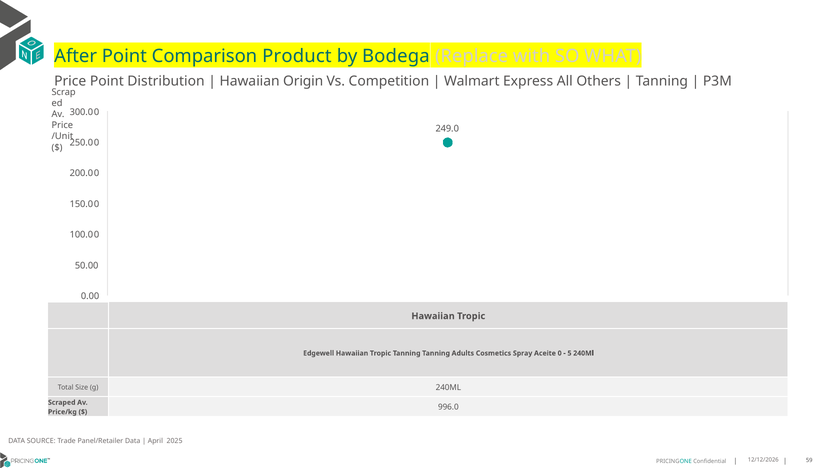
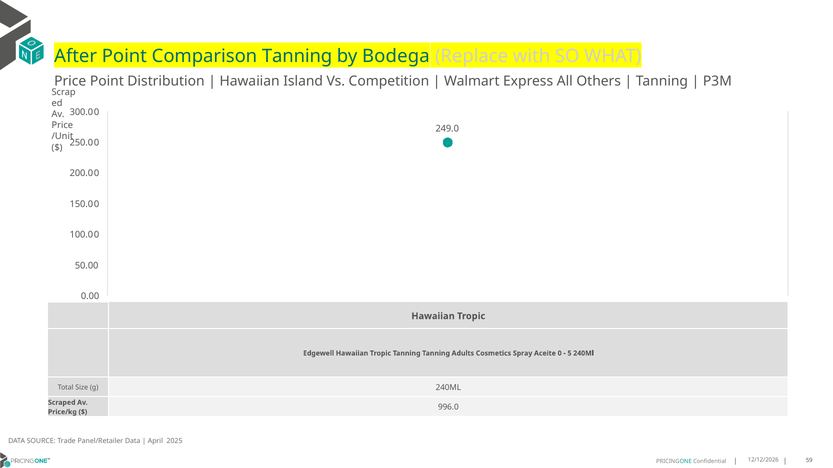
Comparison Product: Product -> Tanning
Origin: Origin -> Island
